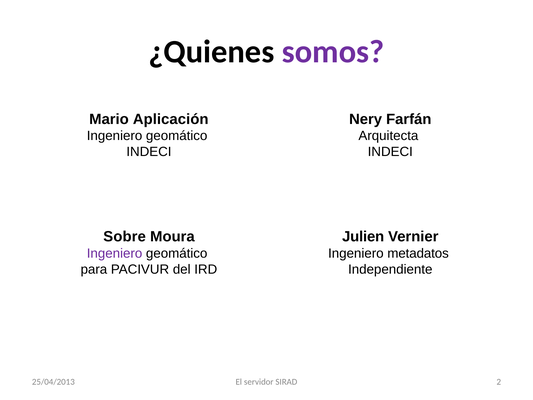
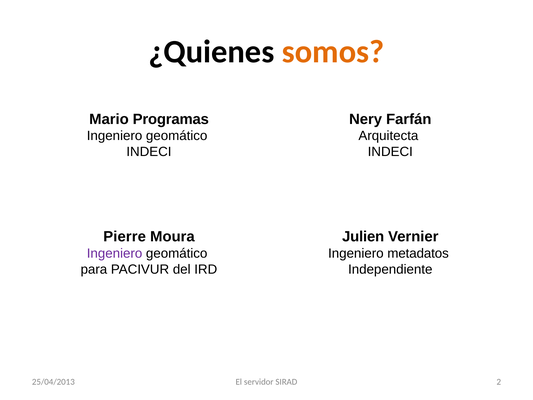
somos colour: purple -> orange
Aplicación: Aplicación -> Programas
Sobre: Sobre -> Pierre
